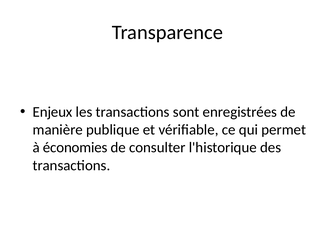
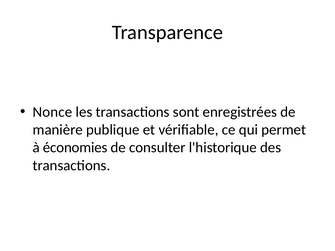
Enjeux: Enjeux -> Nonce
